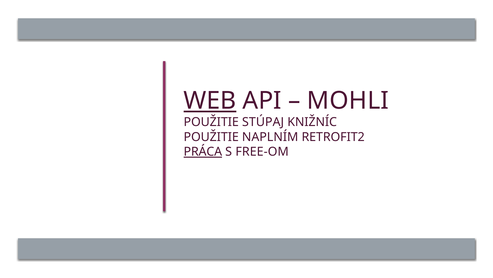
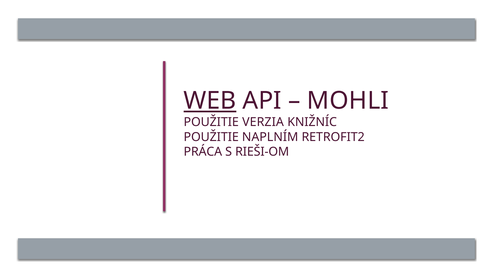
STÚPAJ: STÚPAJ -> VERZIA
PRÁCA underline: present -> none
FREE-OM: FREE-OM -> RIEŠI-OM
